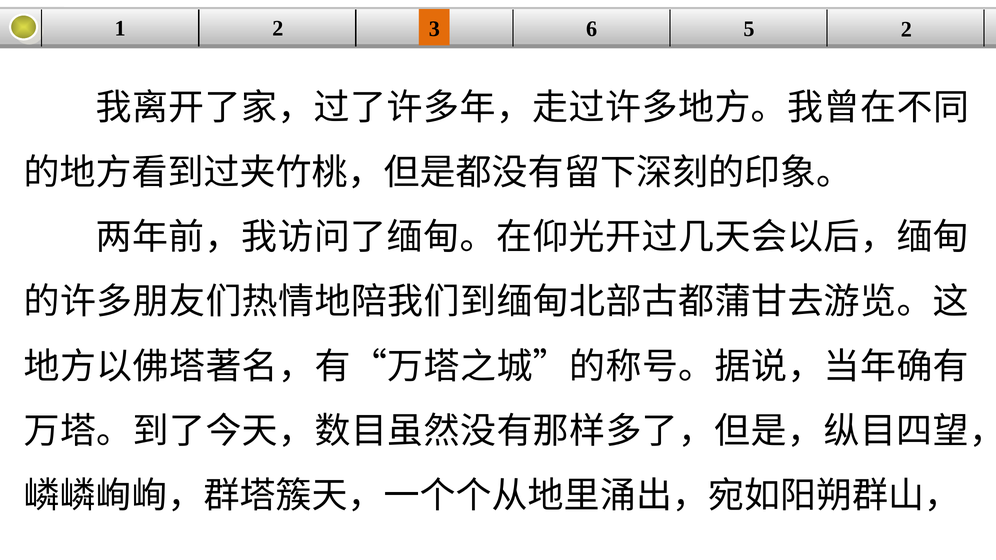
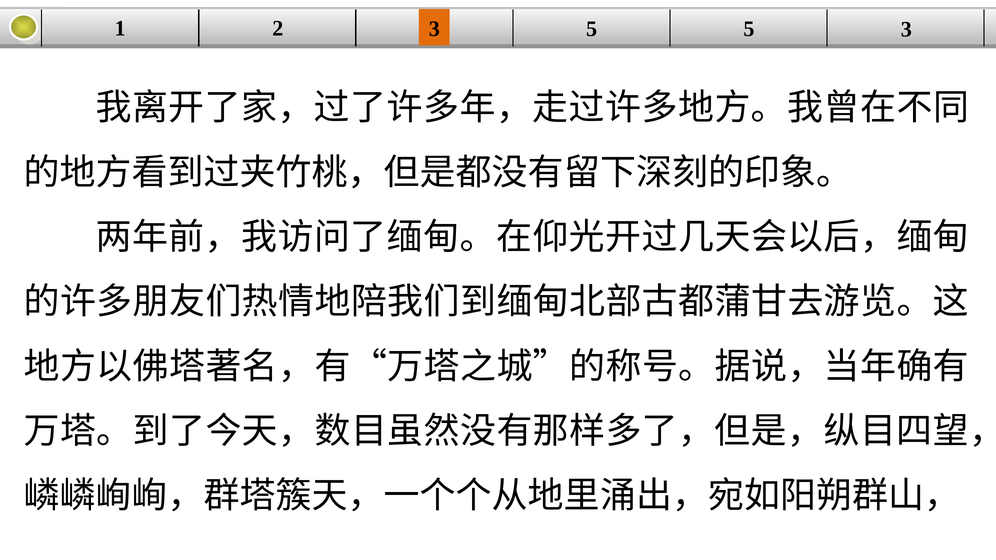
3 6: 6 -> 5
5 2: 2 -> 3
